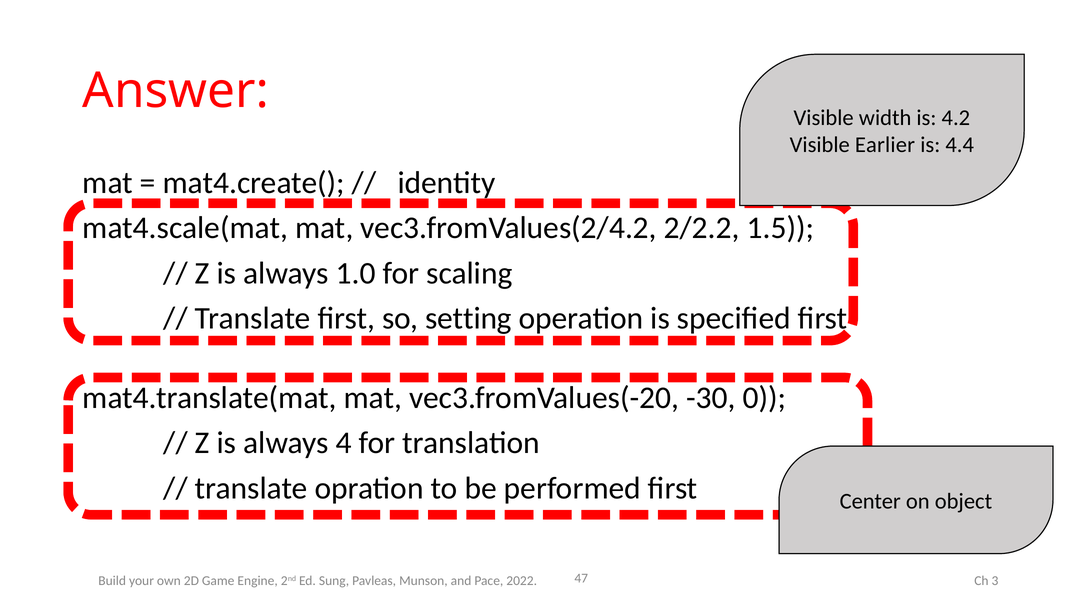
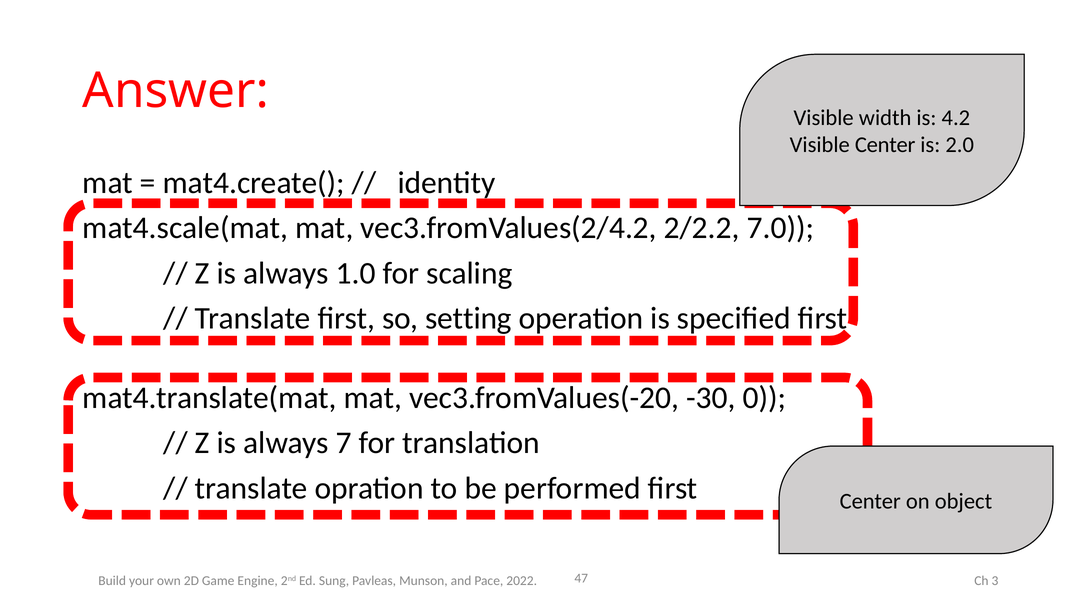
Visible Earlier: Earlier -> Center
4.4: 4.4 -> 2.0
1.5: 1.5 -> 7.0
4: 4 -> 7
